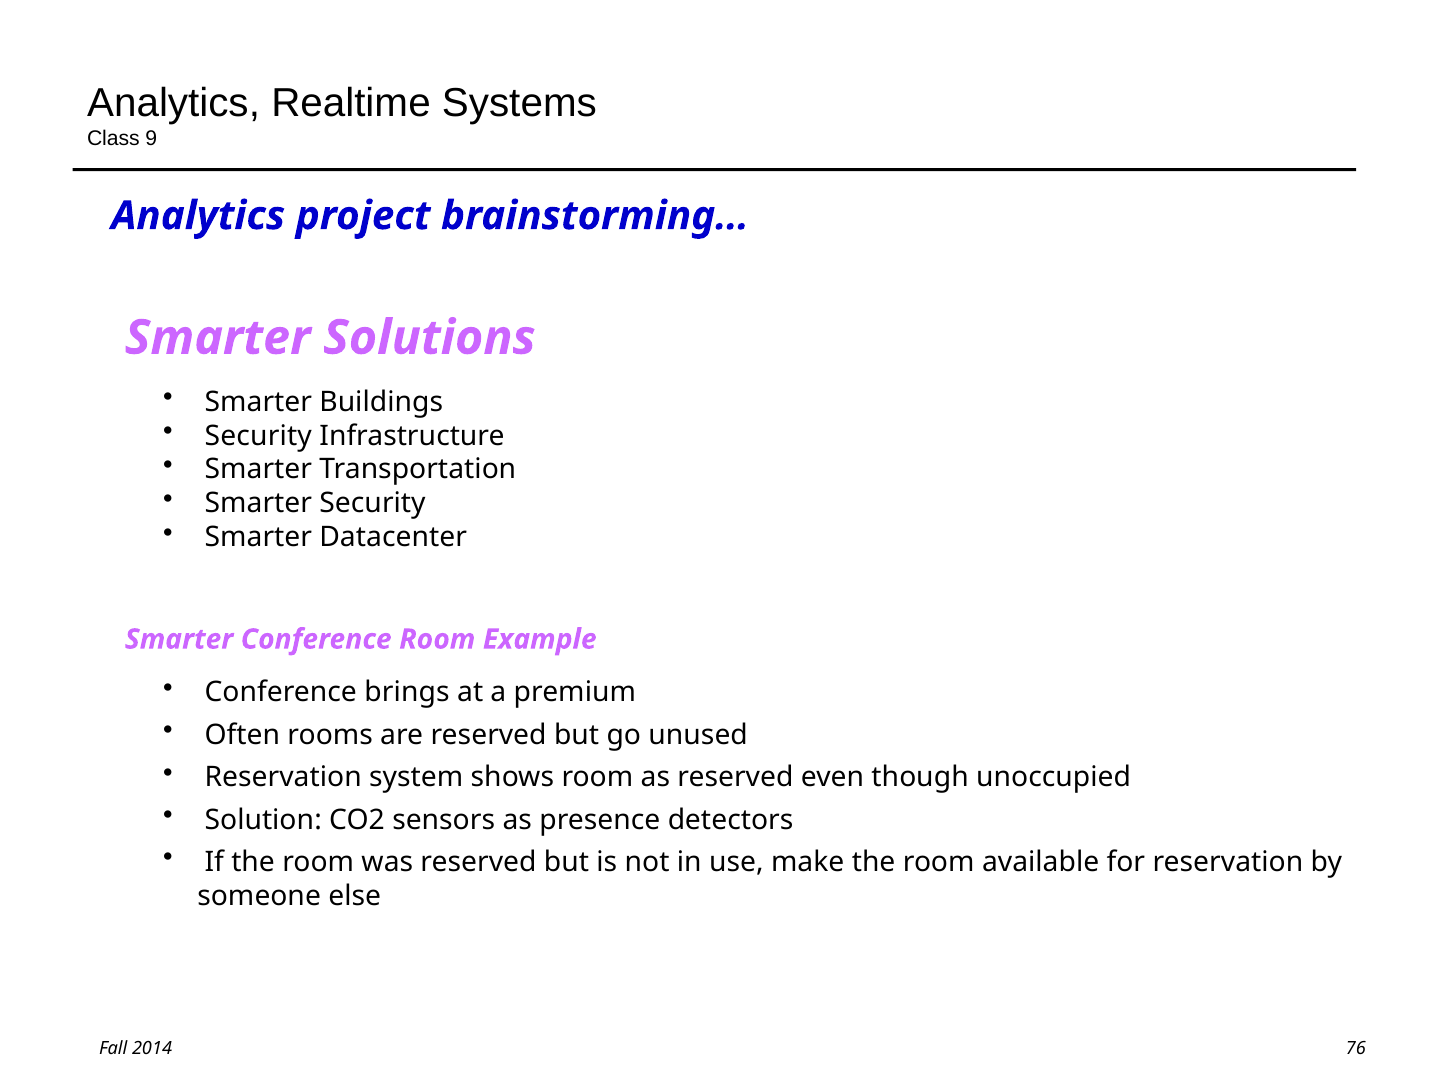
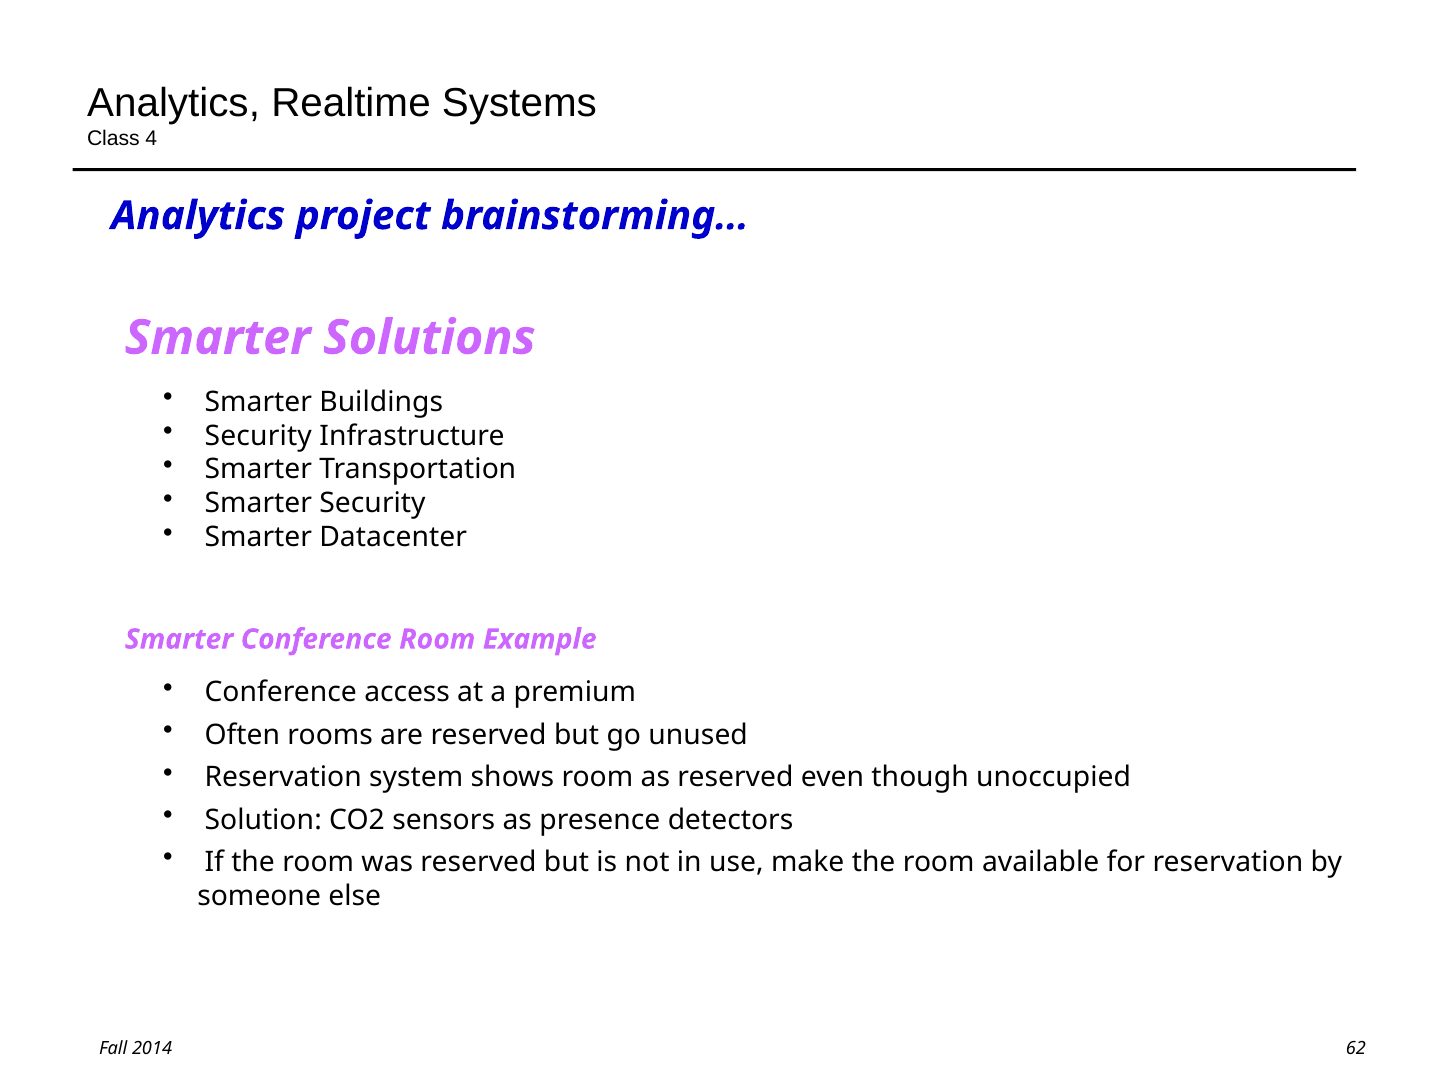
9: 9 -> 4
brings: brings -> access
76: 76 -> 62
